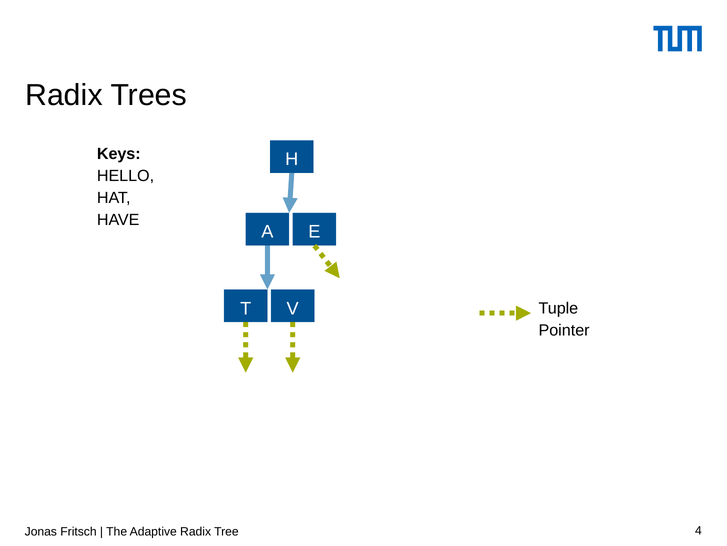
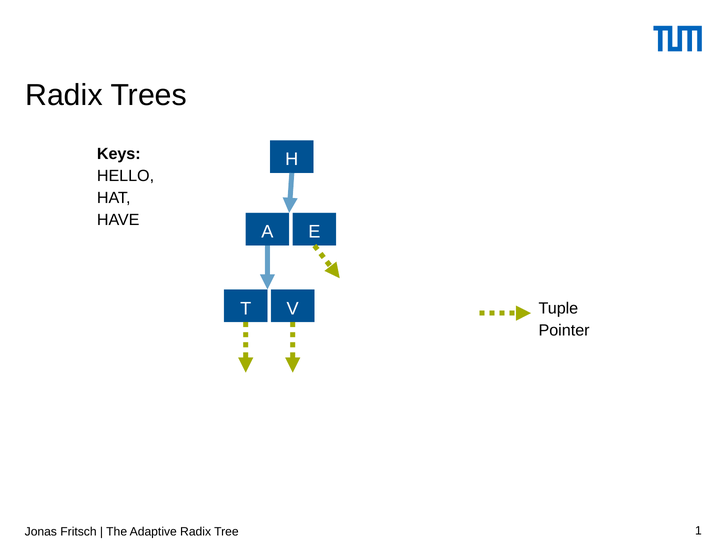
4: 4 -> 1
